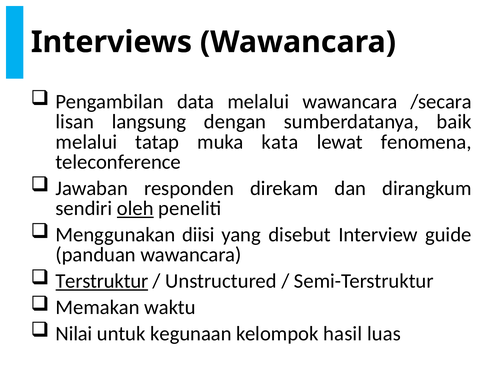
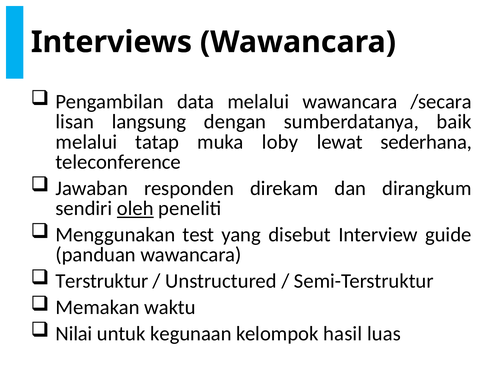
kata: kata -> loby
fenomena: fenomena -> sederhana
diisi: diisi -> test
Terstruktur underline: present -> none
